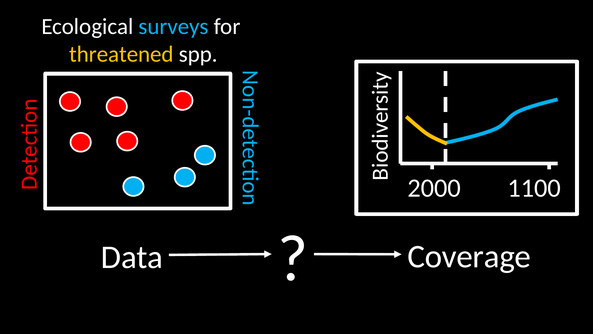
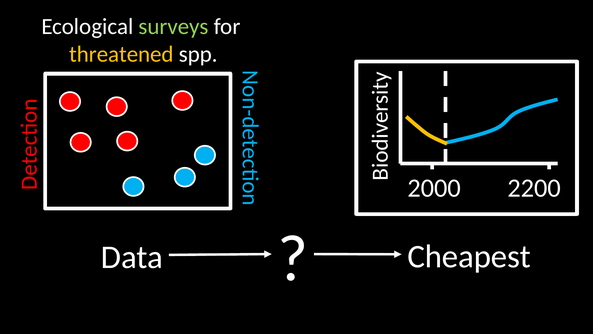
surveys colour: light blue -> light green
1100: 1100 -> 2200
Coverage: Coverage -> Cheapest
